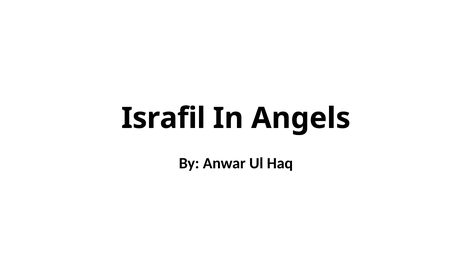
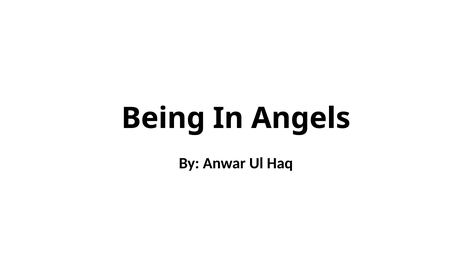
Israfil: Israfil -> Being
